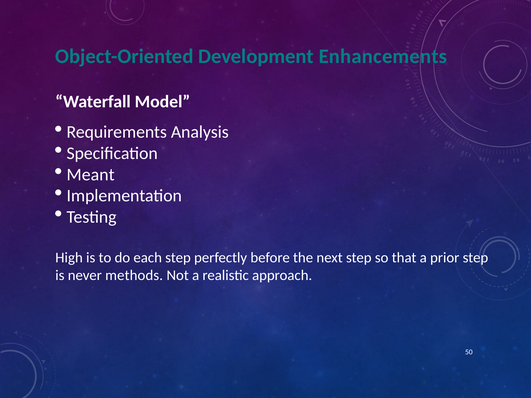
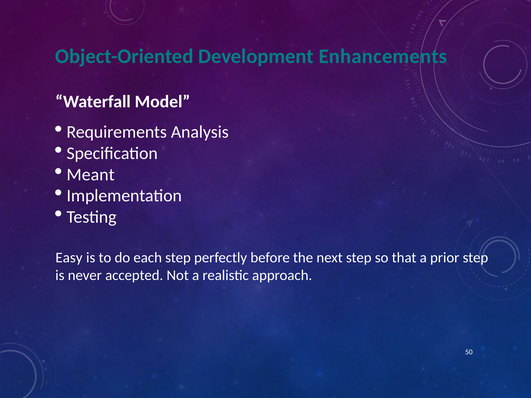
High: High -> Easy
methods: methods -> accepted
